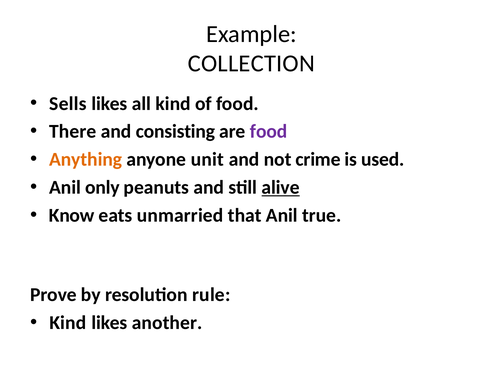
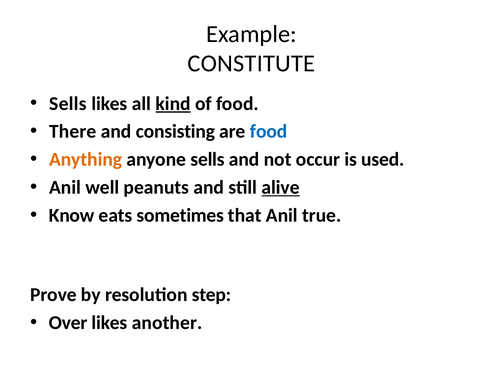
COLLECTION: COLLECTION -> CONSTITUTE
kind at (173, 104) underline: none -> present
food at (269, 132) colour: purple -> blue
anyone unit: unit -> sells
crime: crime -> occur
only: only -> well
unmarried: unmarried -> sometimes
rule: rule -> step
Kind at (68, 323): Kind -> Over
